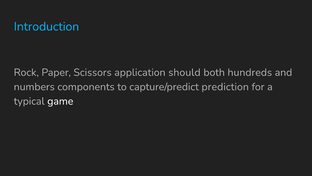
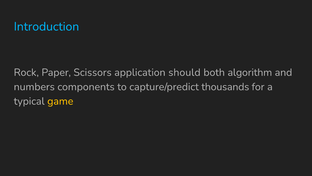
hundreds: hundreds -> algorithm
prediction: prediction -> thousands
game colour: white -> yellow
